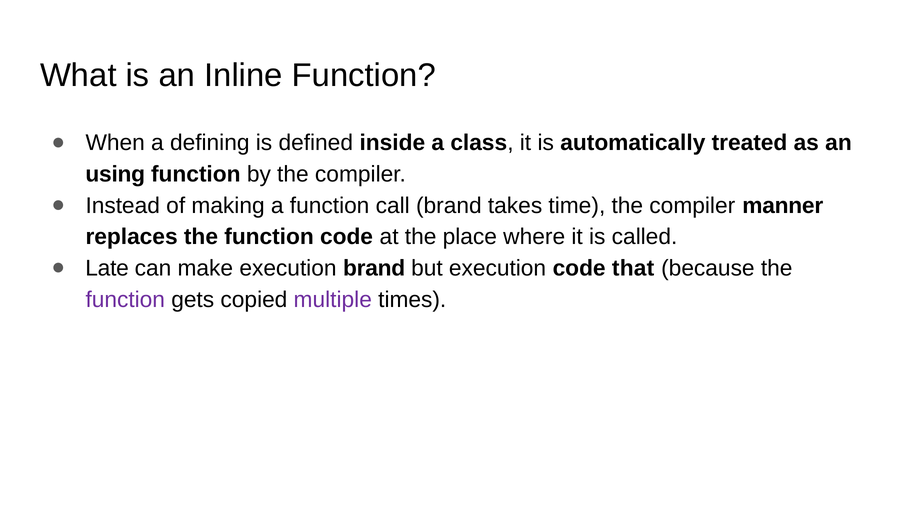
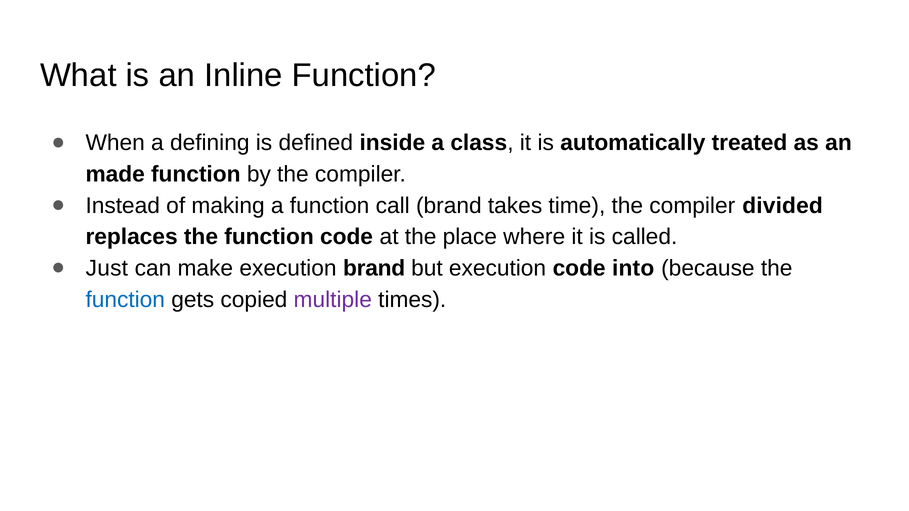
using: using -> made
manner: manner -> divided
Late: Late -> Just
that: that -> into
function at (125, 300) colour: purple -> blue
